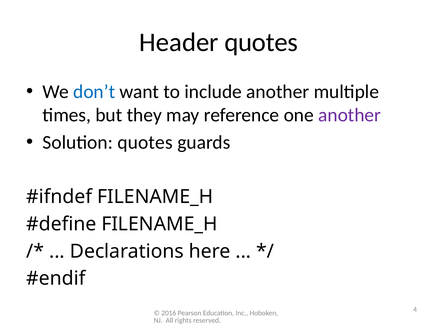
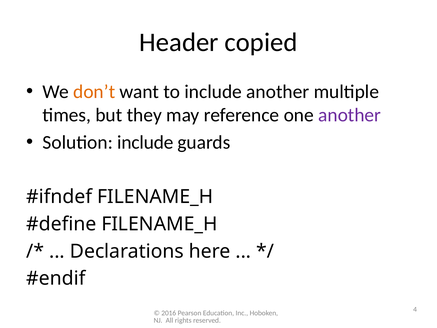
Header quotes: quotes -> copied
don’t colour: blue -> orange
Solution quotes: quotes -> include
